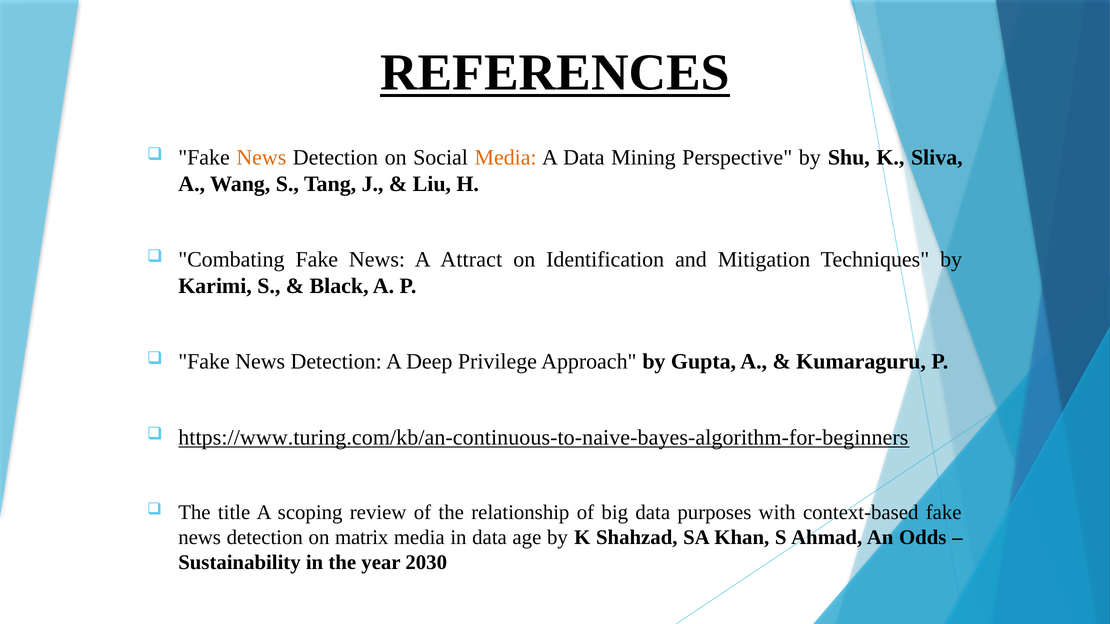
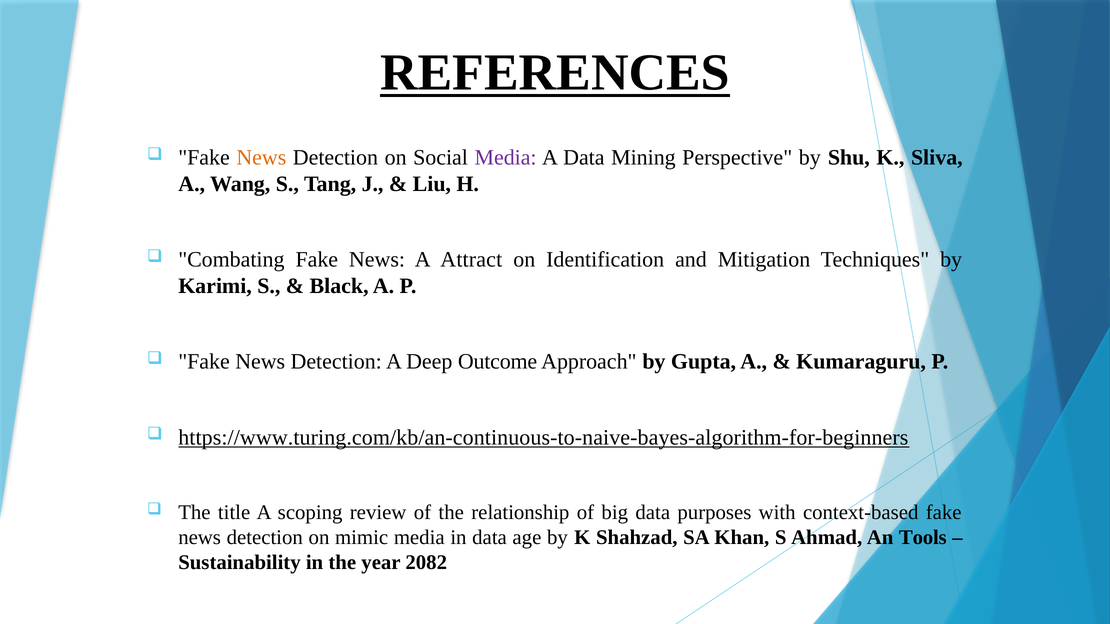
Media at (506, 158) colour: orange -> purple
Privilege: Privilege -> Outcome
matrix: matrix -> mimic
Odds: Odds -> Tools
2030: 2030 -> 2082
